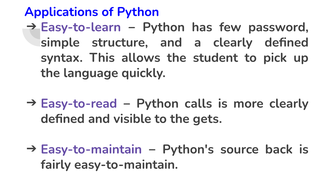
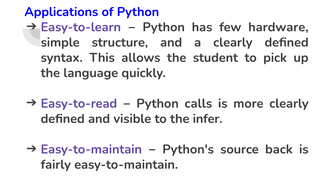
password: password -> hardware
gets: gets -> infer
